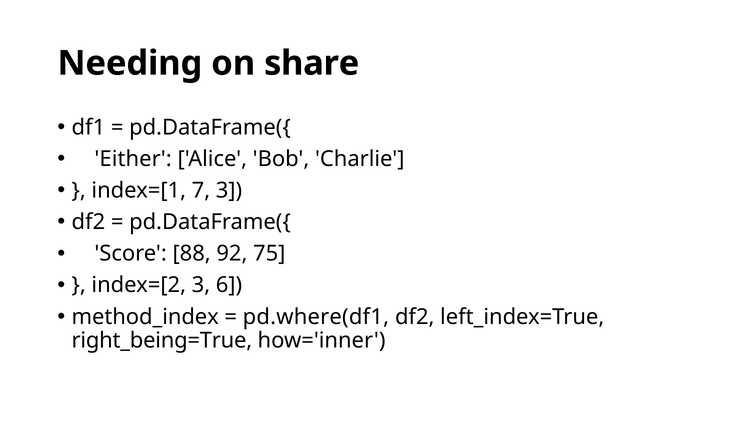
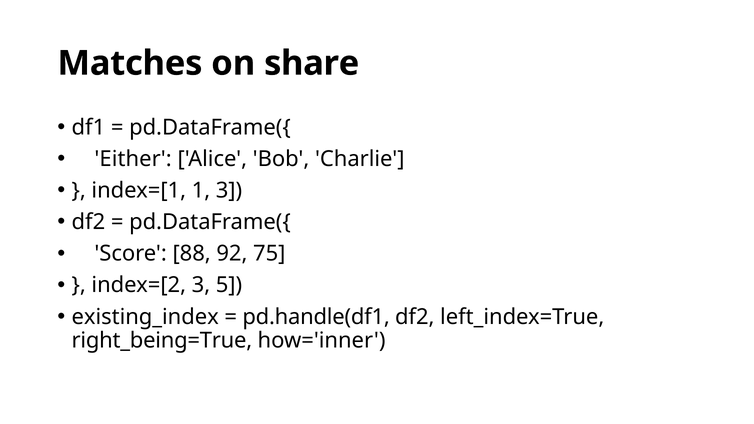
Needing: Needing -> Matches
7: 7 -> 1
6: 6 -> 5
method_index: method_index -> existing_index
pd.where(df1: pd.where(df1 -> pd.handle(df1
